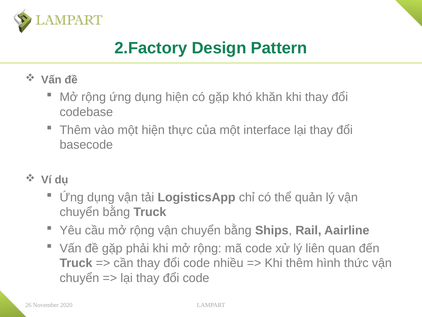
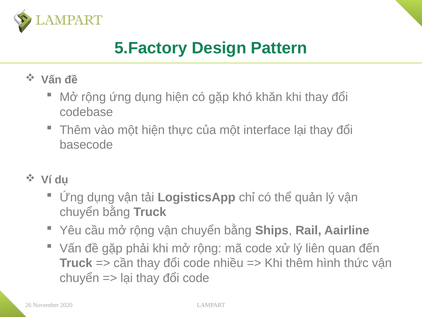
2.Factory: 2.Factory -> 5.Factory
